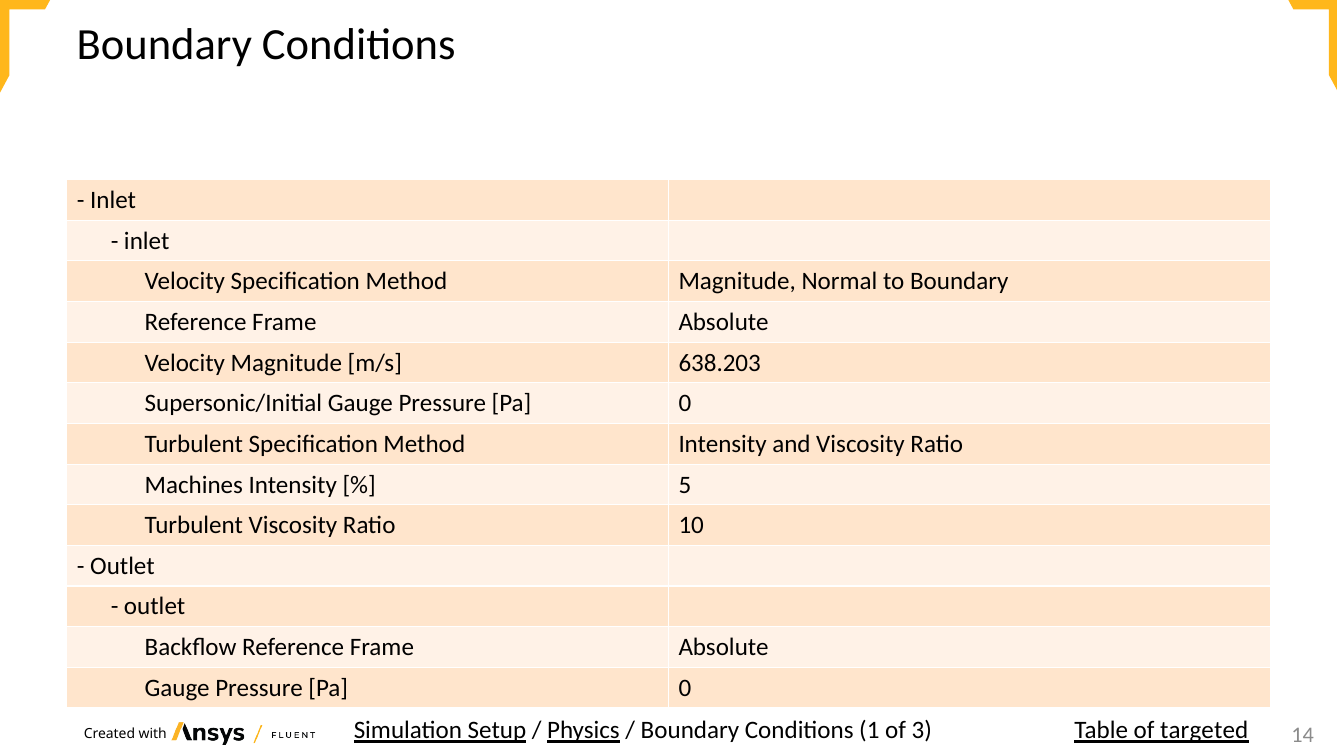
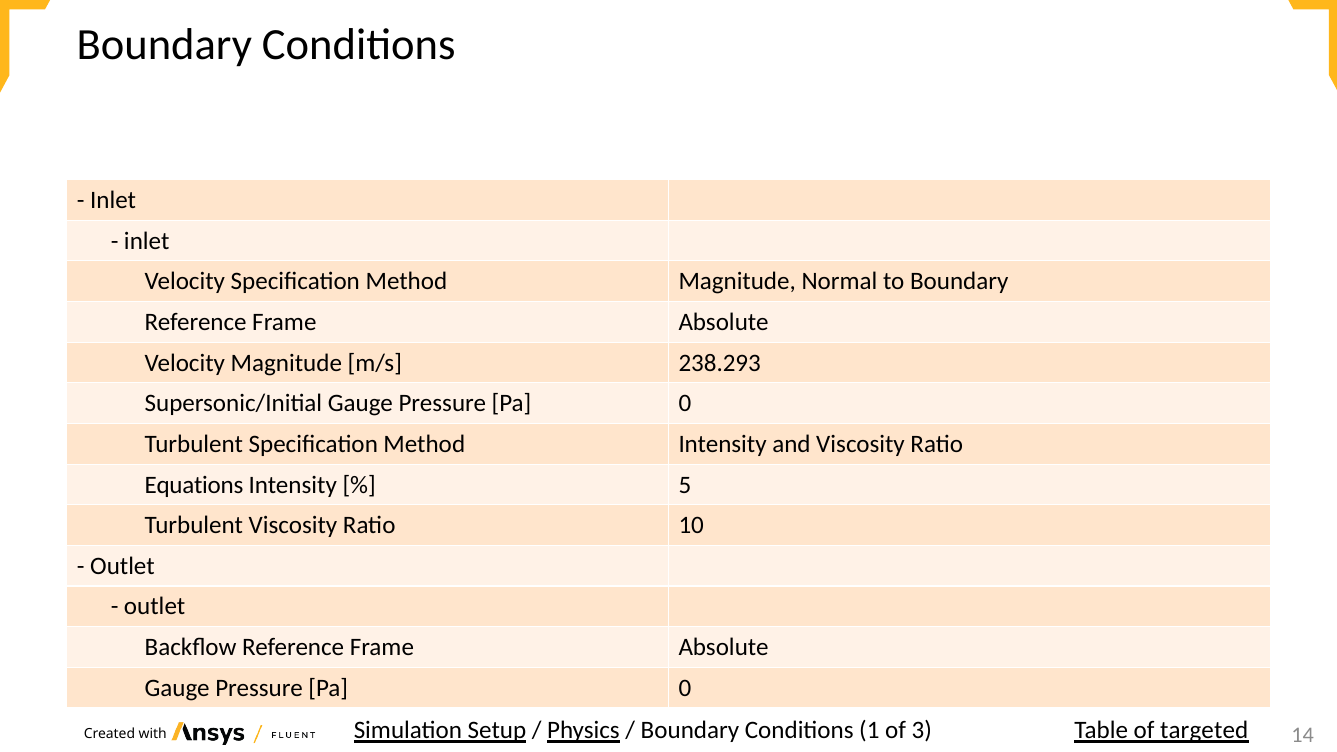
638.203: 638.203 -> 238.293
Machines: Machines -> Equations
